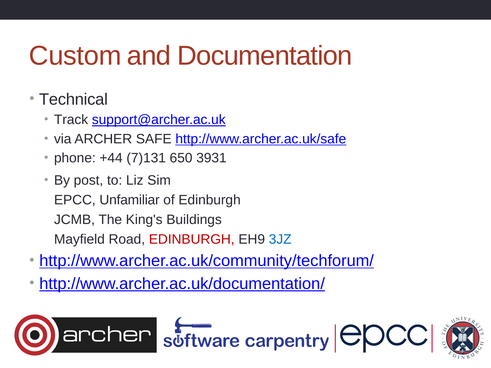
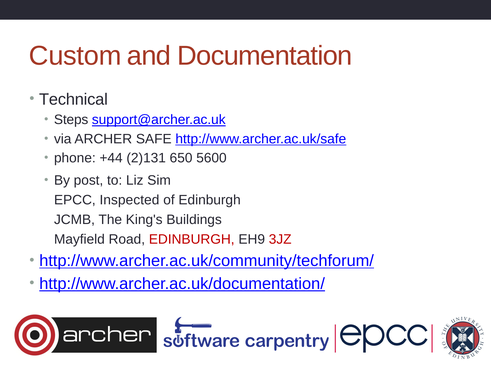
Track: Track -> Steps
7)131: 7)131 -> 2)131
3931: 3931 -> 5600
Unfamiliar: Unfamiliar -> Inspected
3JZ colour: blue -> red
